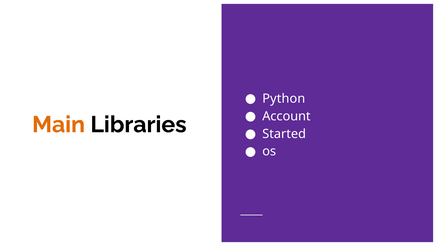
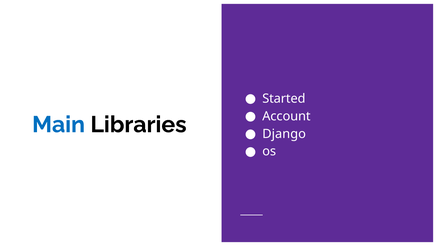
Python: Python -> Started
Main colour: orange -> blue
Started: Started -> Django
